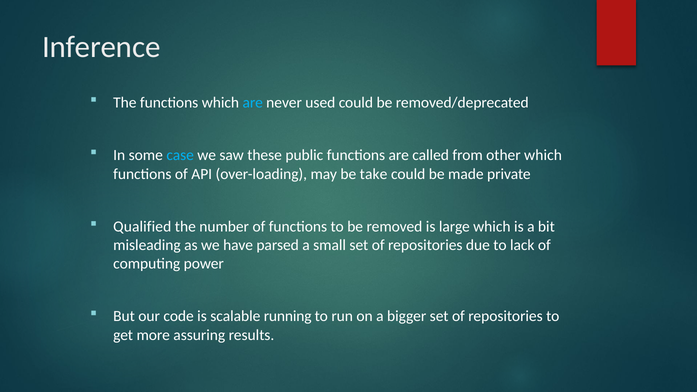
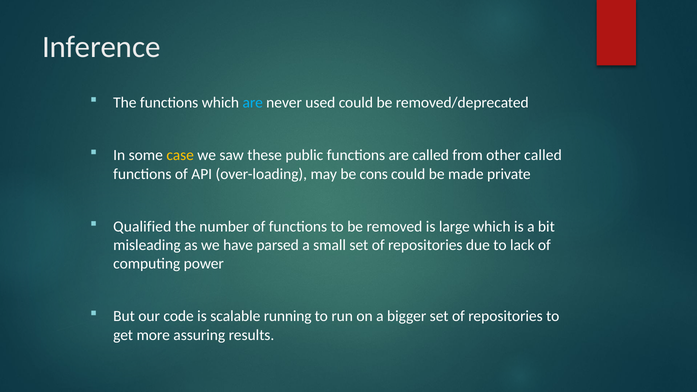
case colour: light blue -> yellow
other which: which -> called
take: take -> cons
